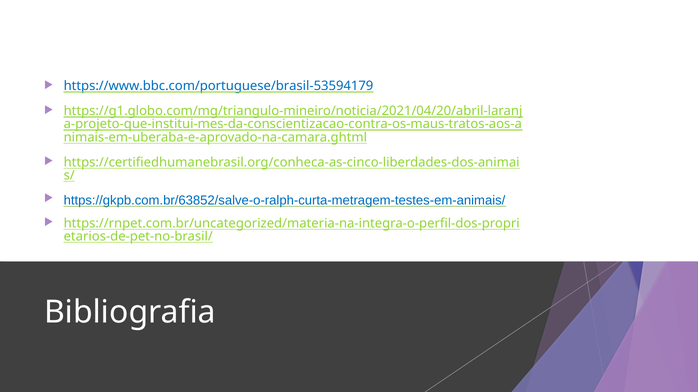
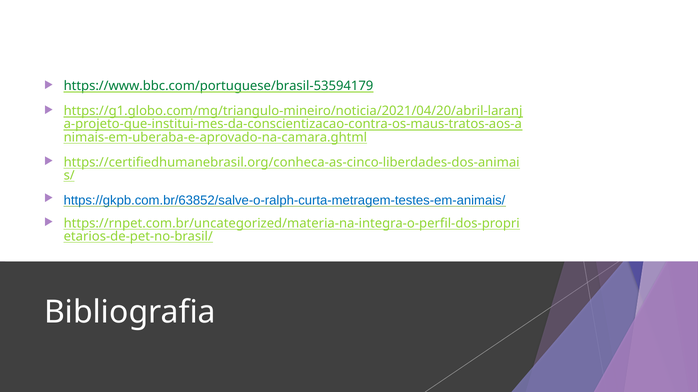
https://www.bbc.com/portuguese/brasil-53594179 colour: blue -> green
